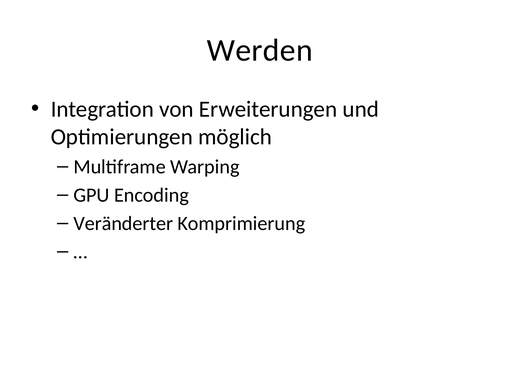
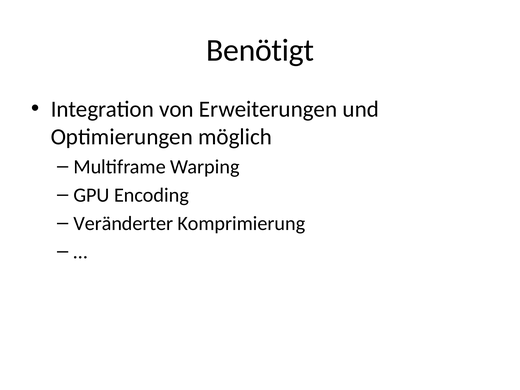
Werden: Werden -> Benötigt
